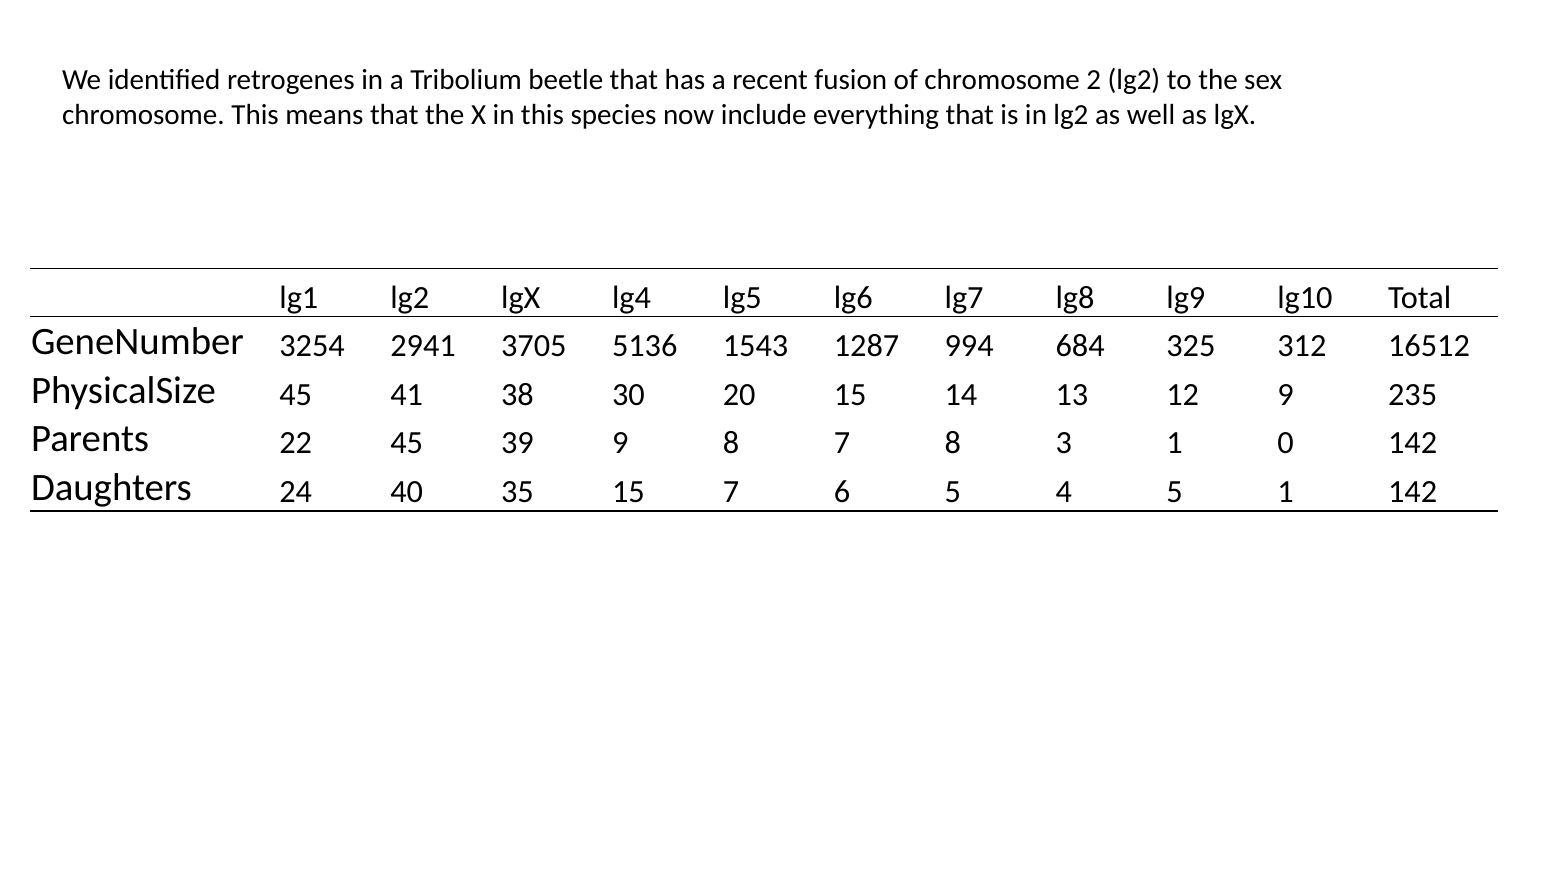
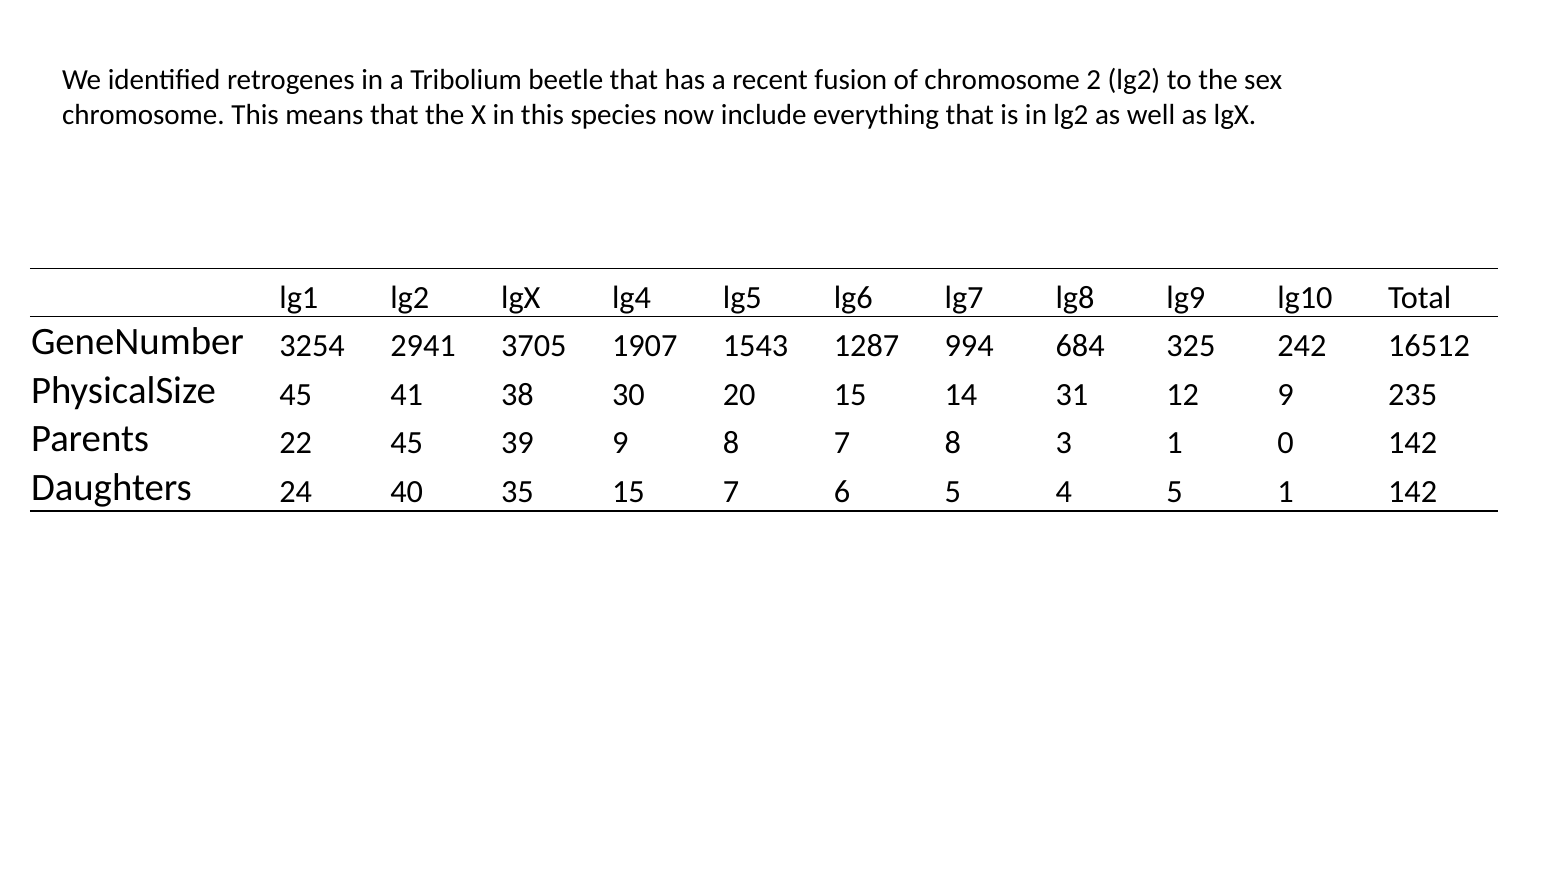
5136: 5136 -> 1907
312: 312 -> 242
13: 13 -> 31
